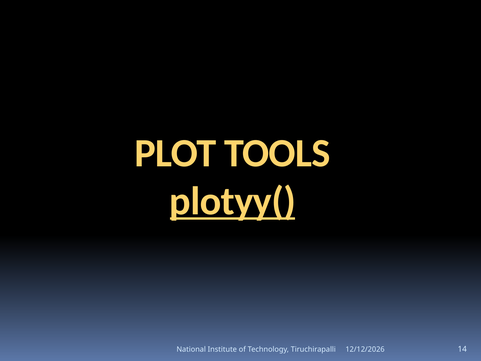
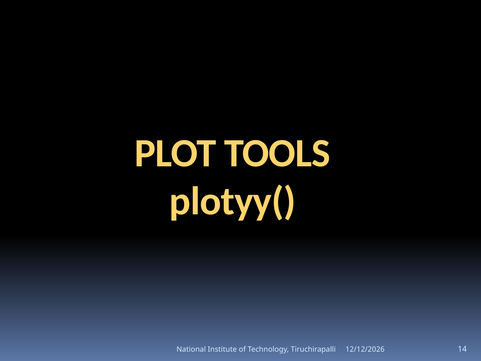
plotyy( underline: present -> none
